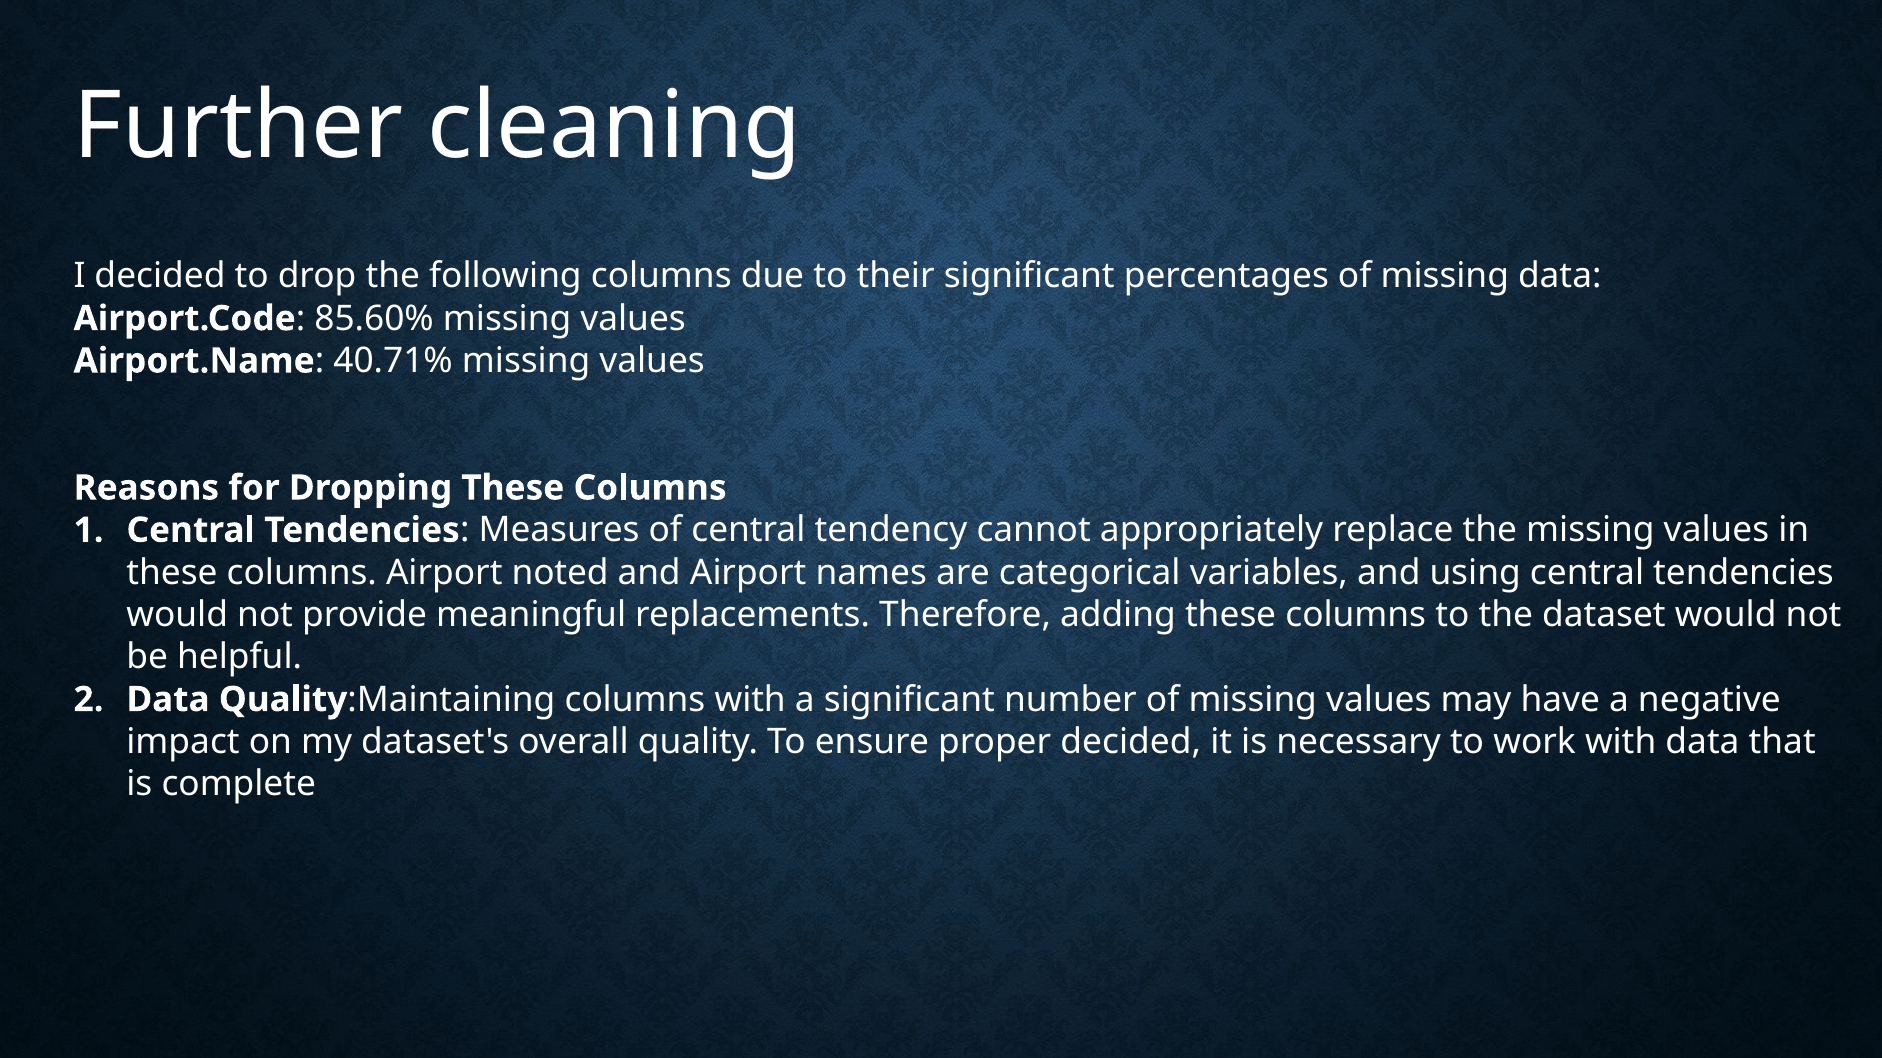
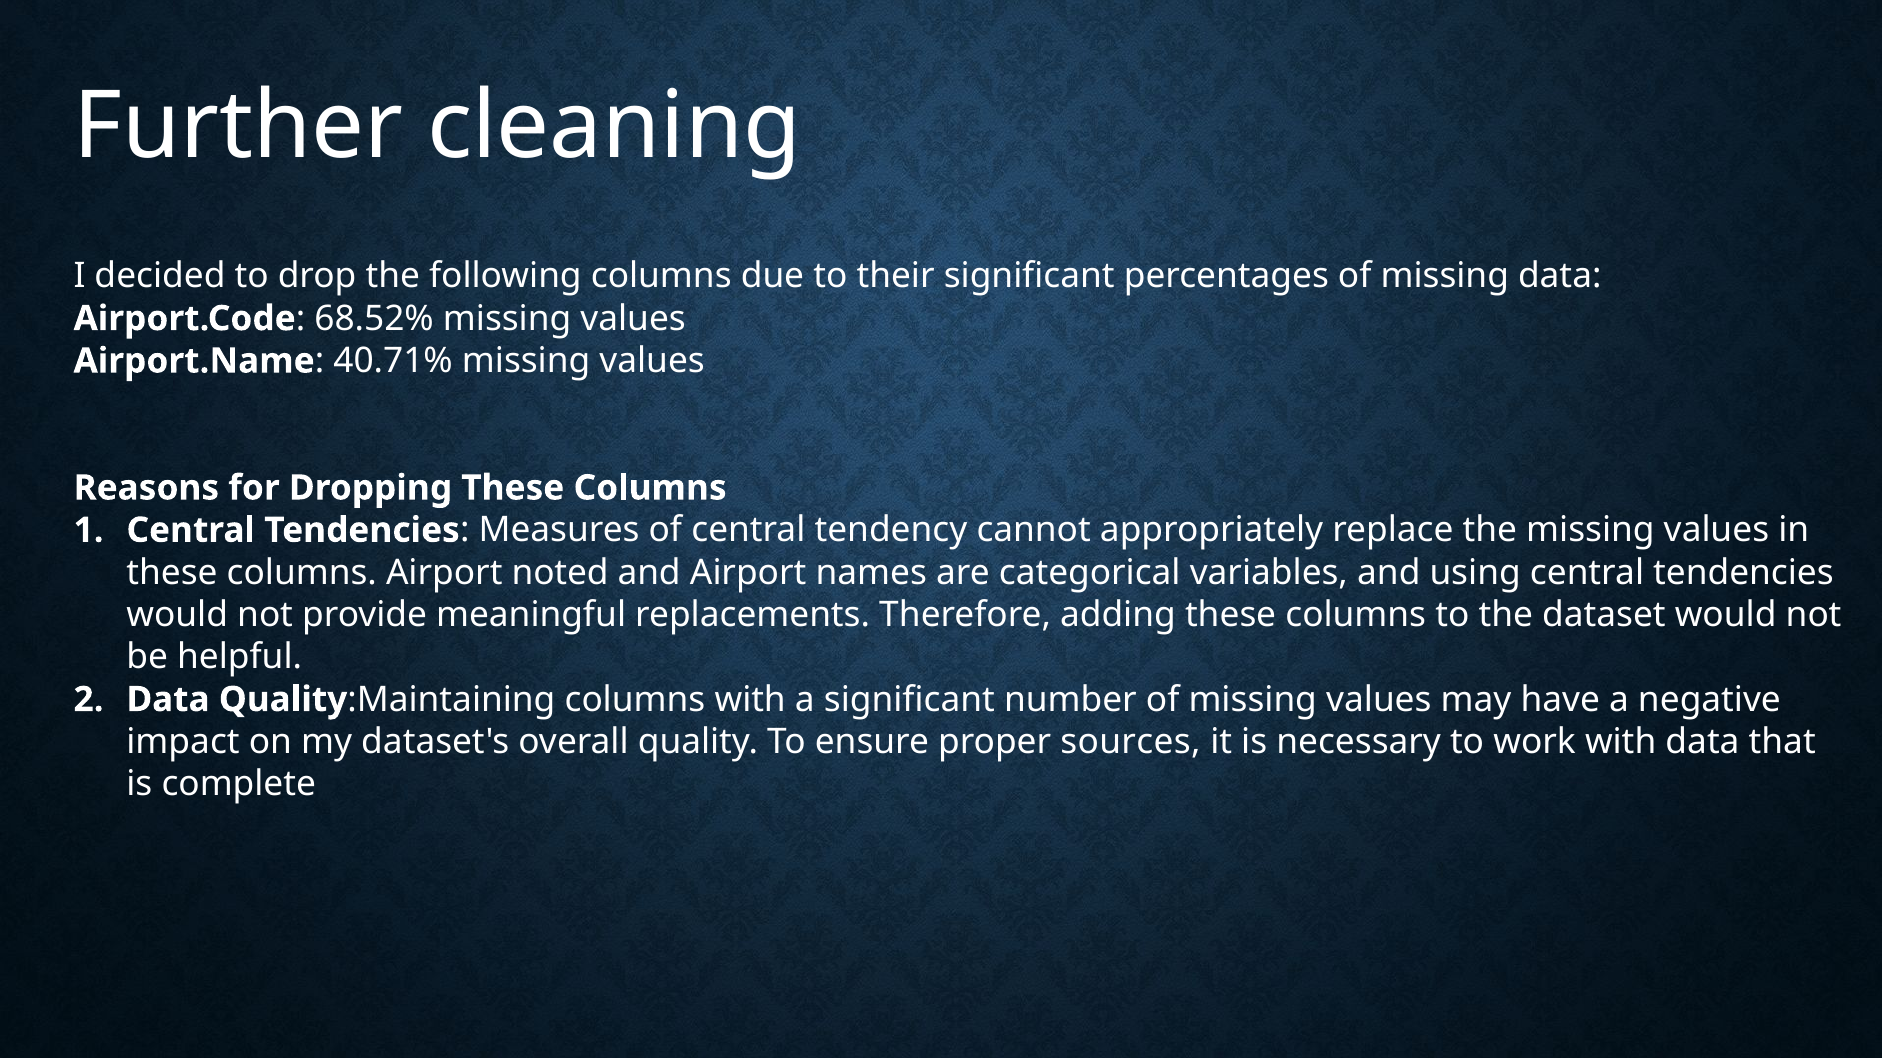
85.60%: 85.60% -> 68.52%
proper decided: decided -> sources
